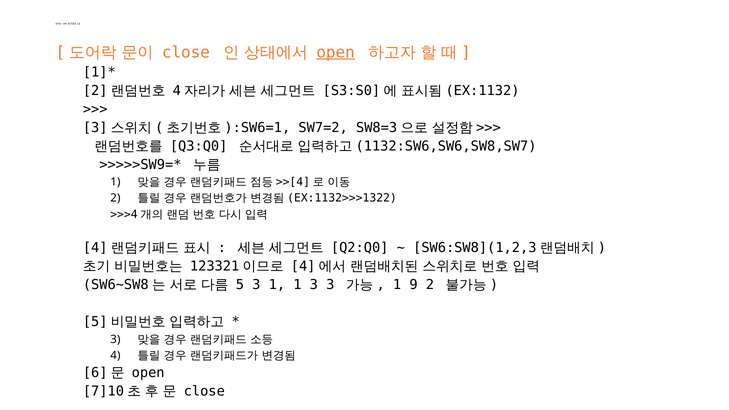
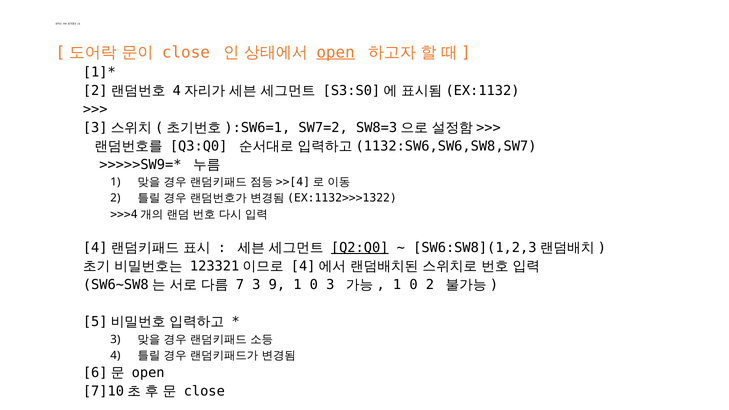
Q2:Q0 underline: none -> present
5: 5 -> 7
3 1: 1 -> 9
3 at (314, 285): 3 -> 0
9 at (414, 285): 9 -> 0
